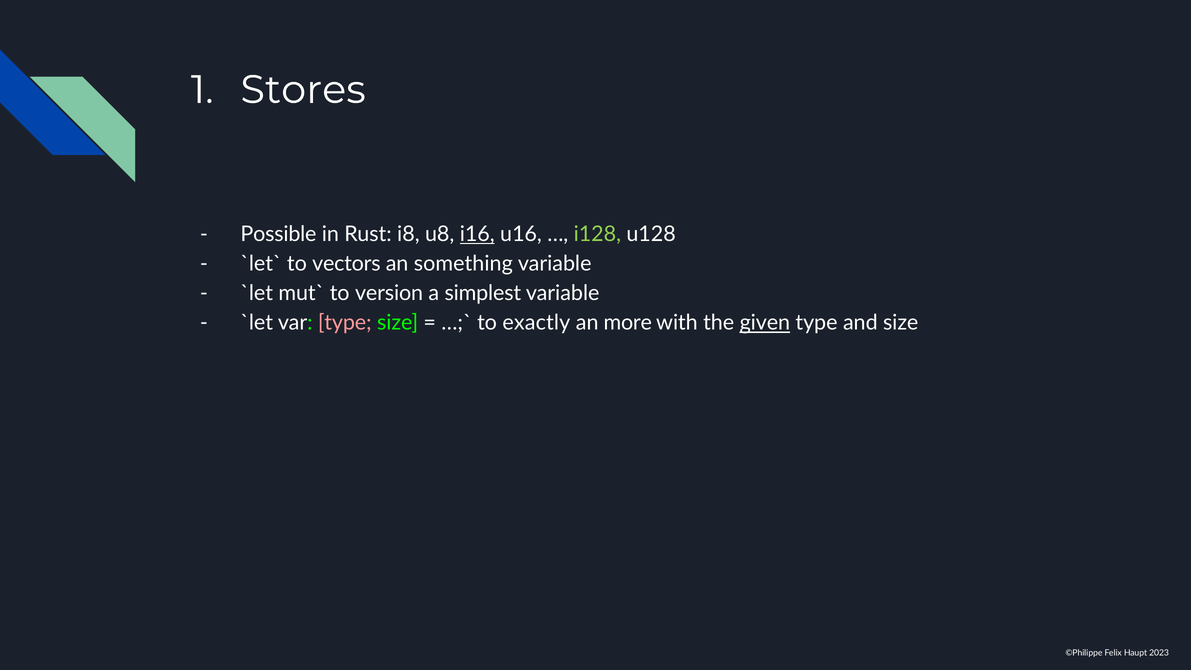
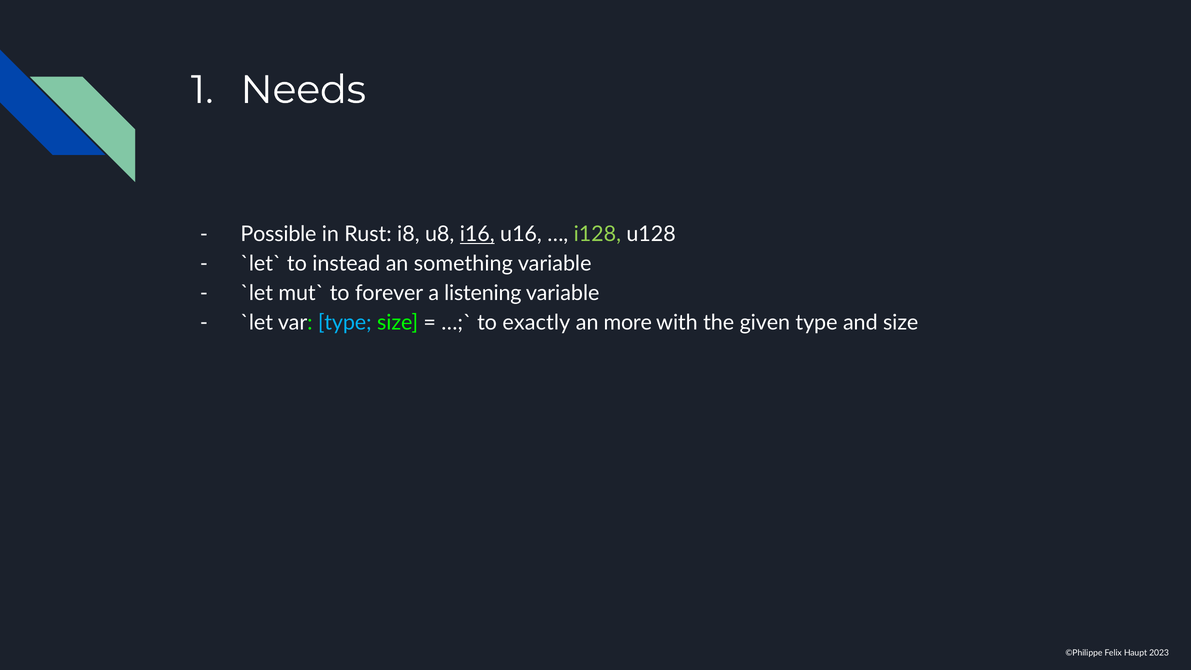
Stores: Stores -> Needs
vectors: vectors -> instead
version: version -> forever
simplest: simplest -> listening
type at (345, 323) colour: pink -> light blue
given underline: present -> none
